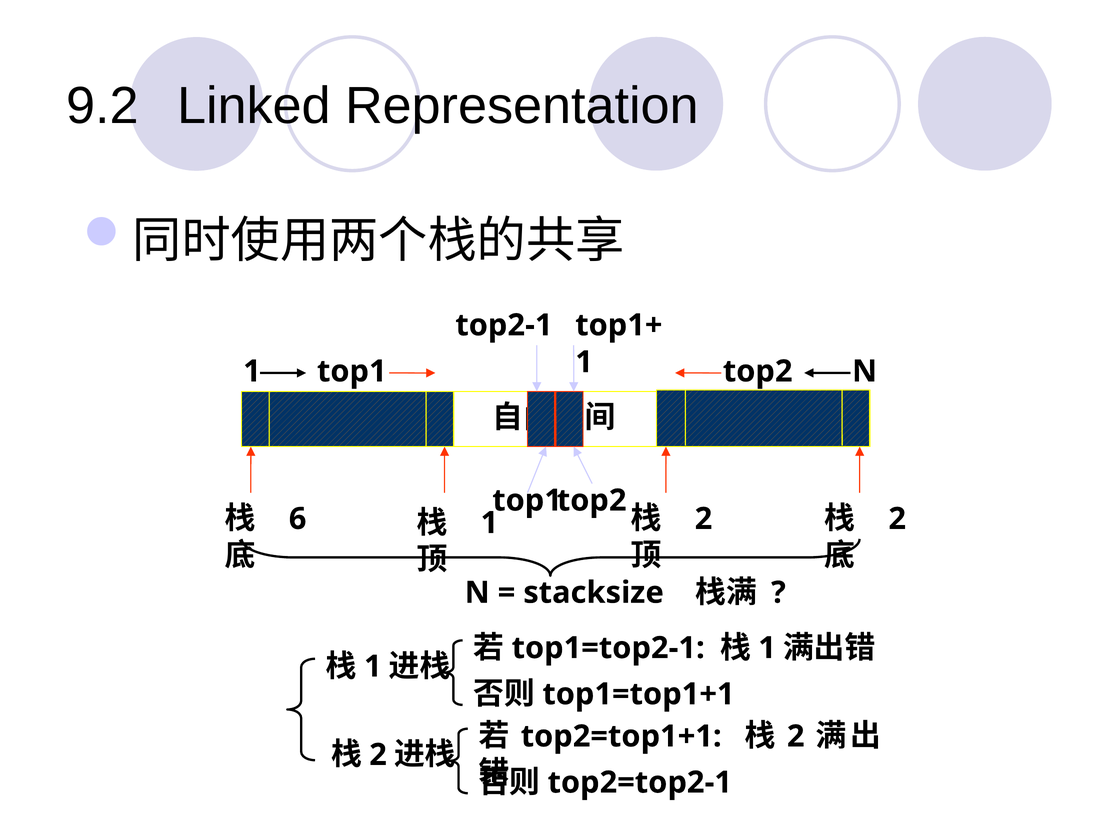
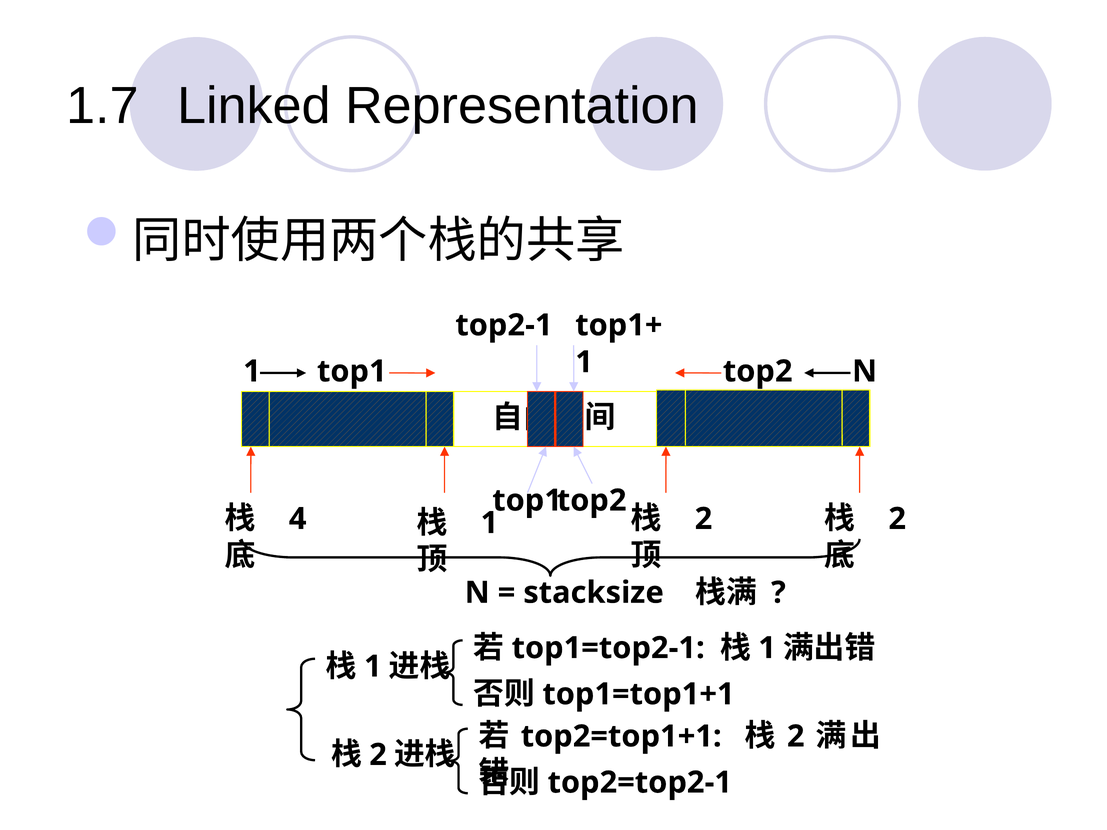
9.2: 9.2 -> 1.7
6: 6 -> 4
